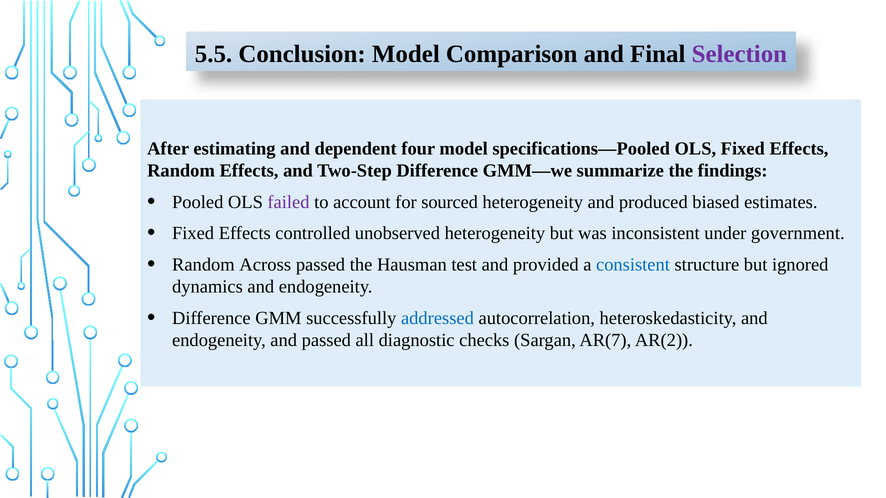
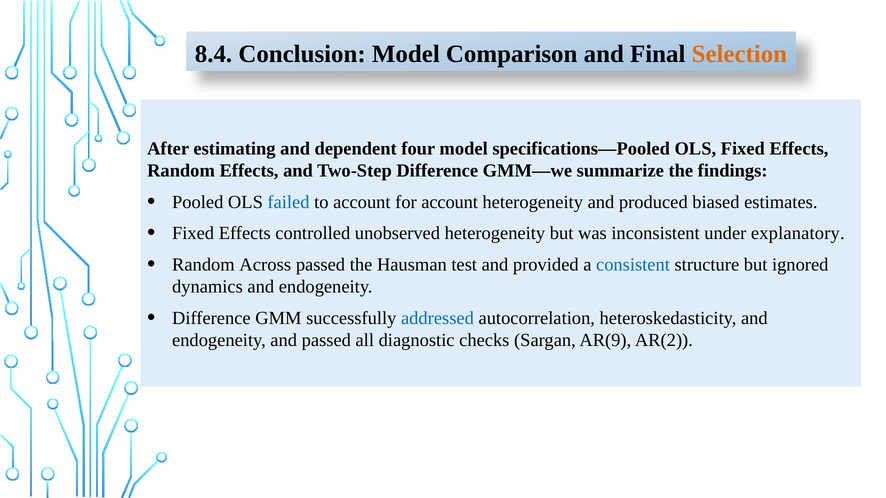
5.5: 5.5 -> 8.4
Selection colour: purple -> orange
failed colour: purple -> blue
for sourced: sourced -> account
government: government -> explanatory
AR(7: AR(7 -> AR(9
